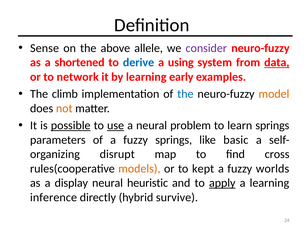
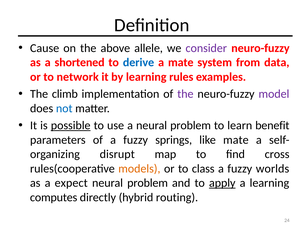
Sense: Sense -> Cause
a using: using -> mate
data underline: present -> none
early: early -> rules
the at (185, 94) colour: blue -> purple
model colour: orange -> purple
not colour: orange -> blue
use underline: present -> none
learn springs: springs -> benefit
like basic: basic -> mate
kept: kept -> class
display: display -> expect
heuristic at (148, 183): heuristic -> problem
inference: inference -> computes
survive: survive -> routing
